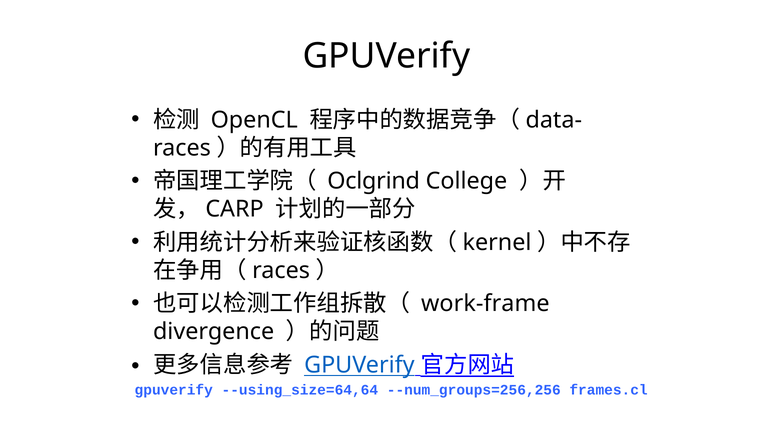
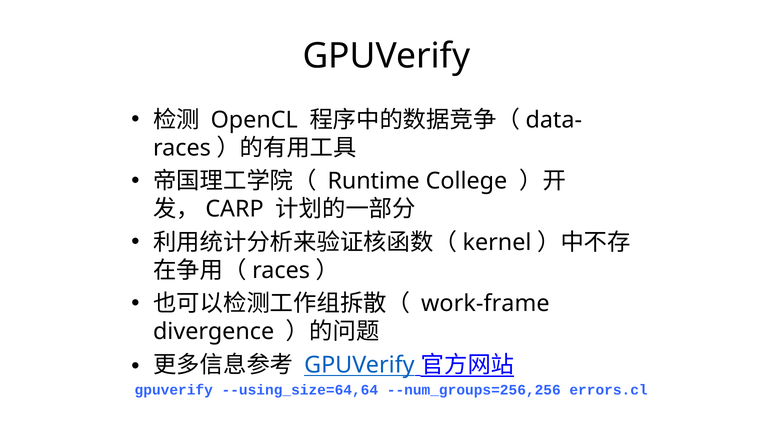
Oclgrind: Oclgrind -> Runtime
frames.cl: frames.cl -> errors.cl
